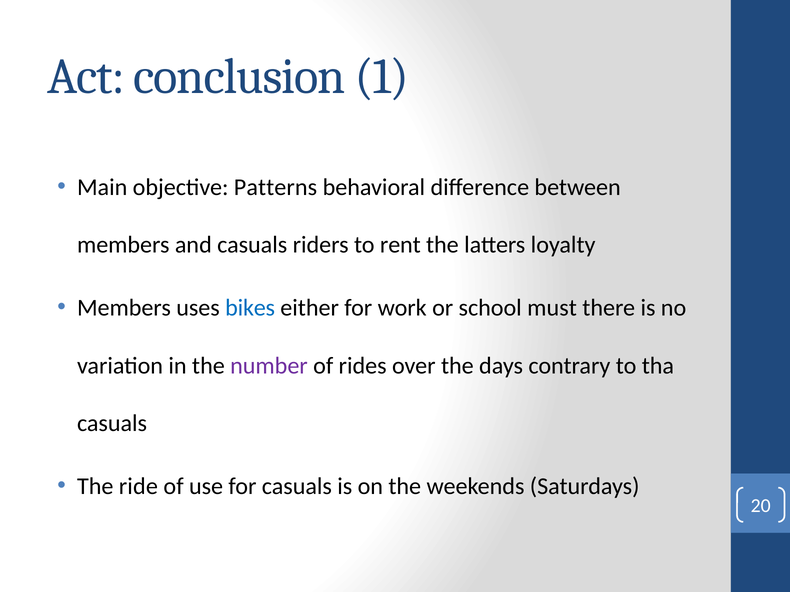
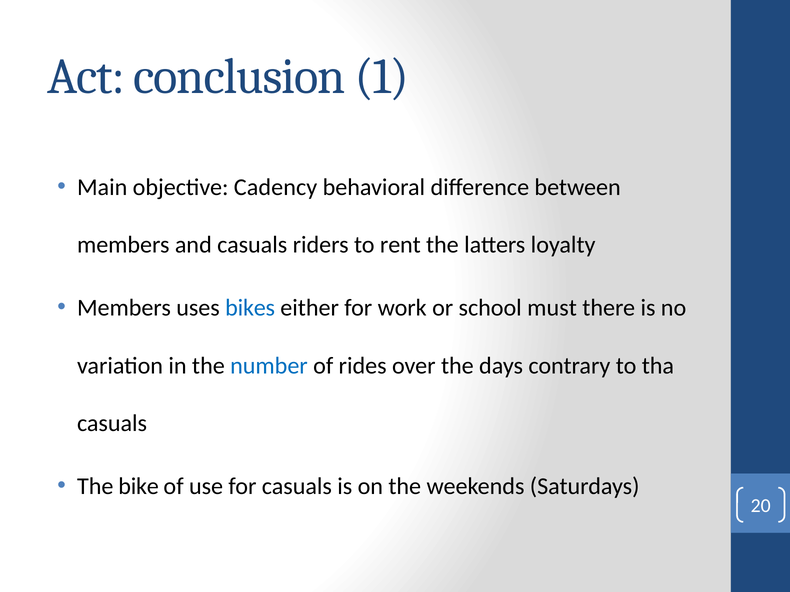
Patterns: Patterns -> Cadency
number colour: purple -> blue
ride: ride -> bike
